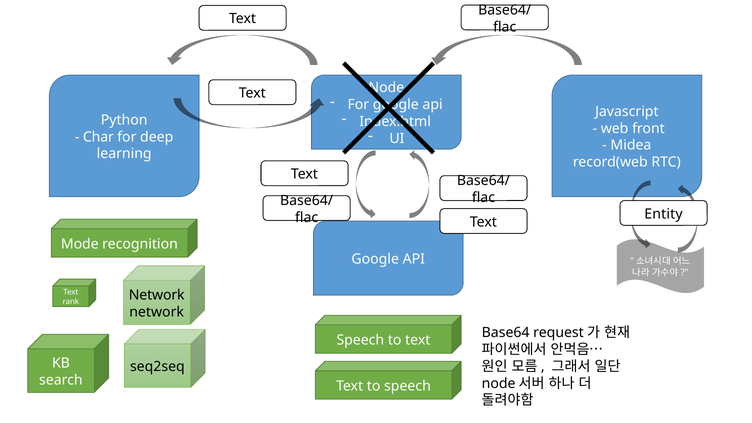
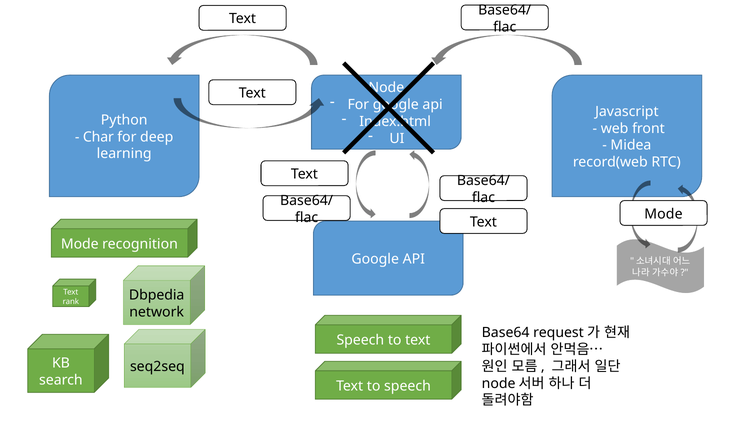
Entity at (663, 214): Entity -> Mode
Network at (157, 295): Network -> Dbpedia
